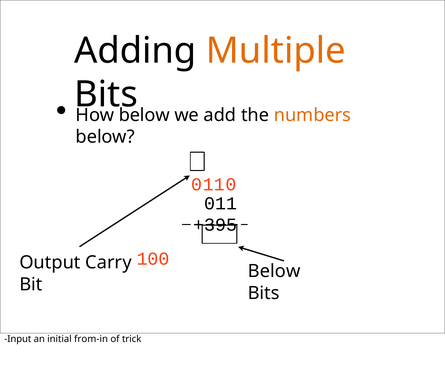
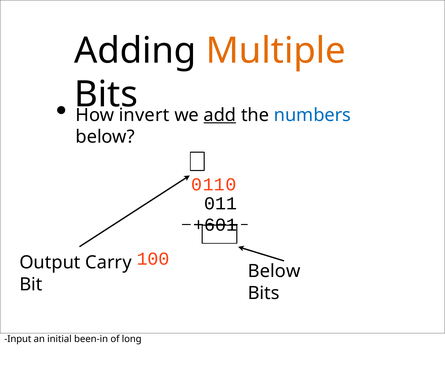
below at (144, 115): below -> invert
add underline: none -> present
numbers colour: orange -> blue
+395: +395 -> +601
from-in: from-in -> been-in
trick: trick -> long
